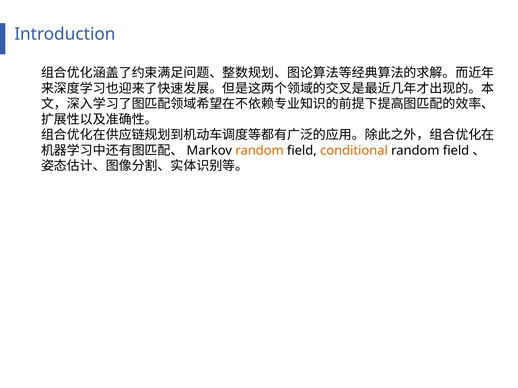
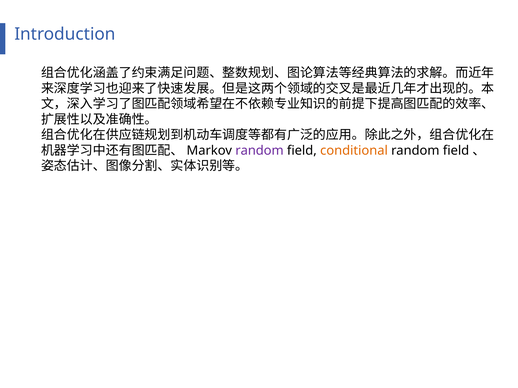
random at (259, 151) colour: orange -> purple
